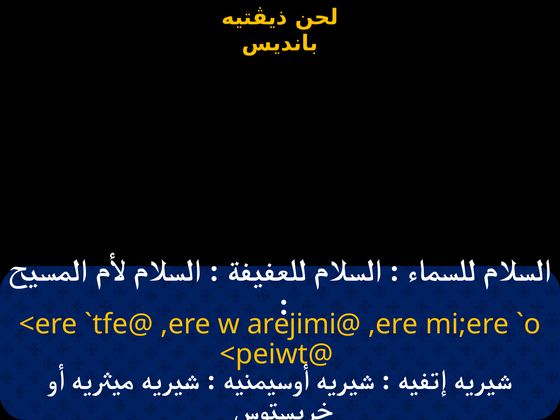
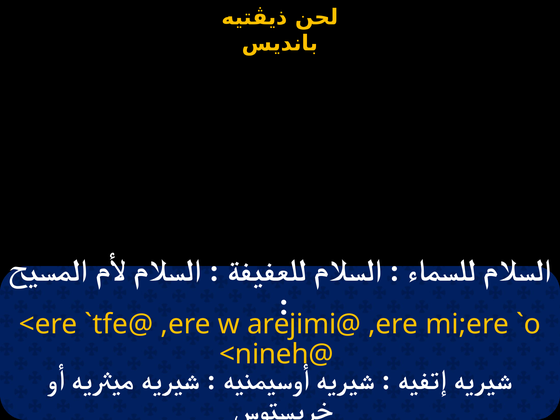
<peiwt@: <peiwt@ -> <nineh@
